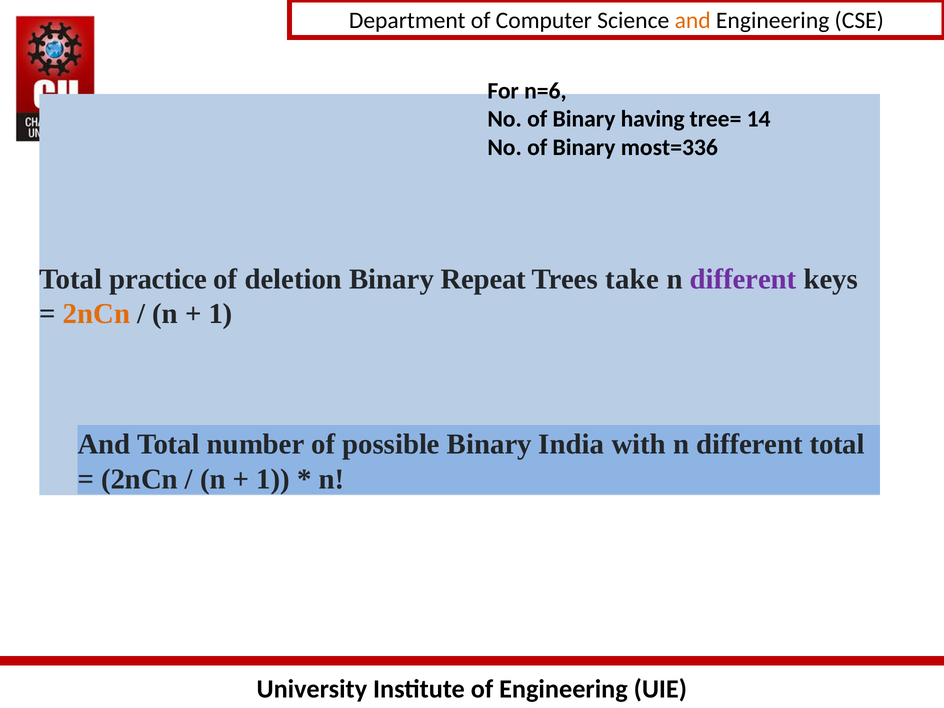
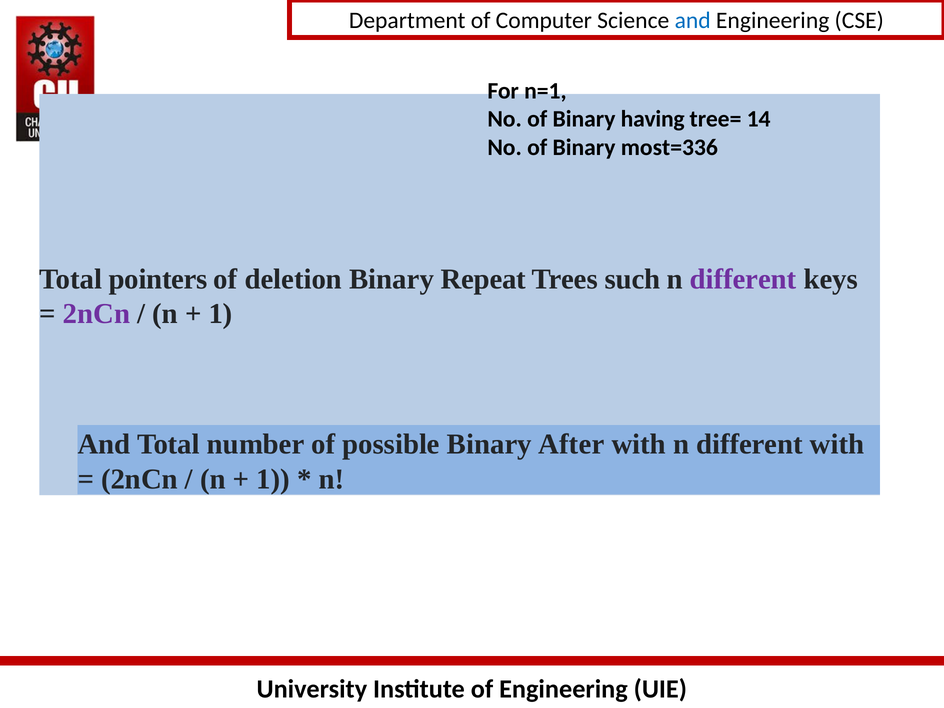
and at (693, 20) colour: orange -> blue
n=6: n=6 -> n=1
practice: practice -> pointers
take: take -> such
2nCn at (96, 314) colour: orange -> purple
India: India -> After
different total: total -> with
